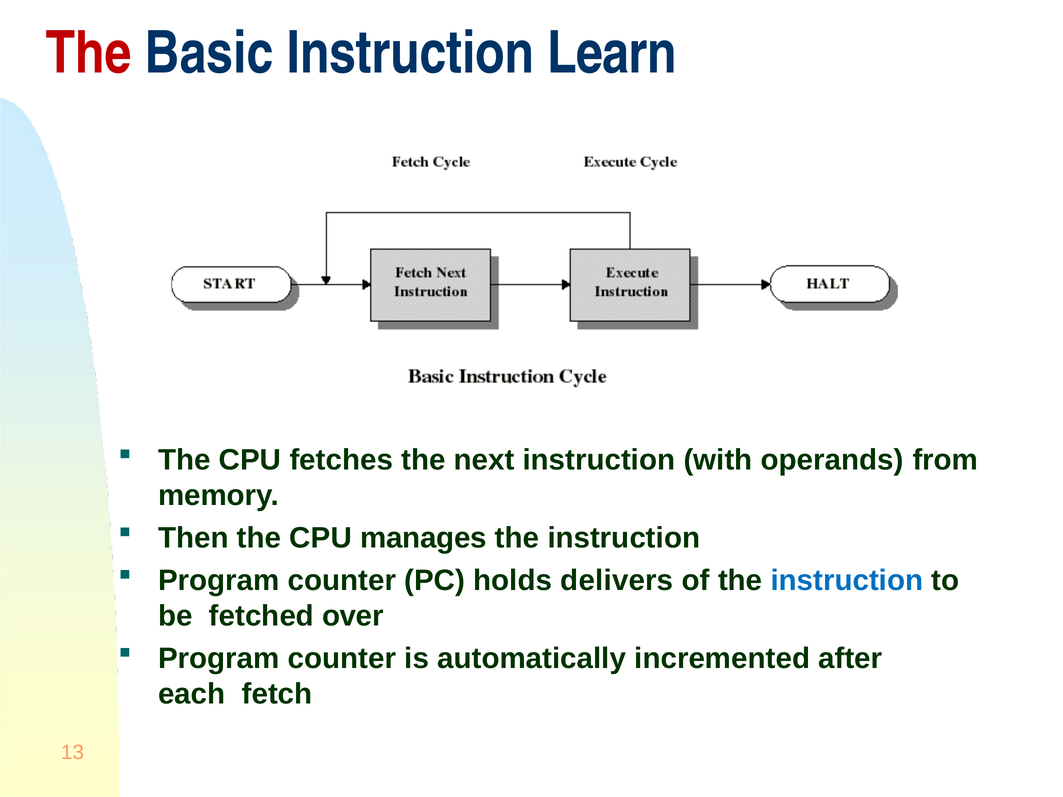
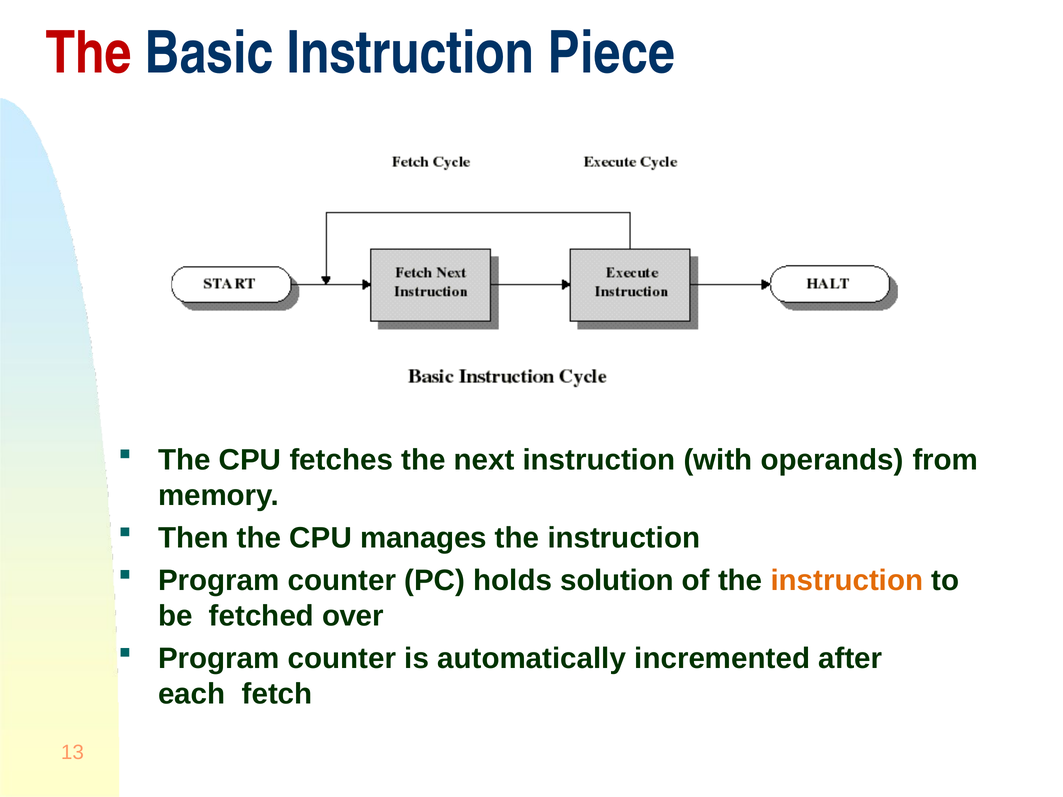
Learn: Learn -> Piece
delivers: delivers -> solution
instruction at (847, 581) colour: blue -> orange
